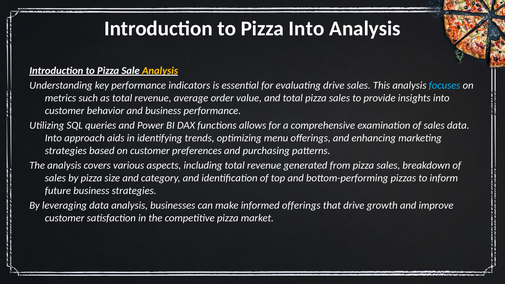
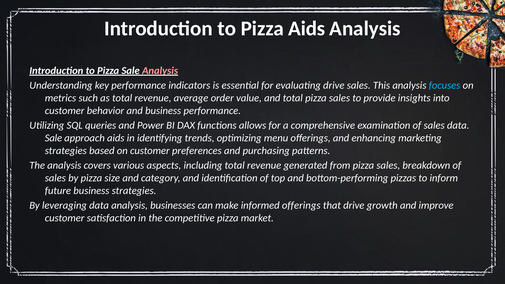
Pizza Into: Into -> Aids
Analysis at (160, 71) colour: yellow -> pink
Into at (53, 138): Into -> Sale
